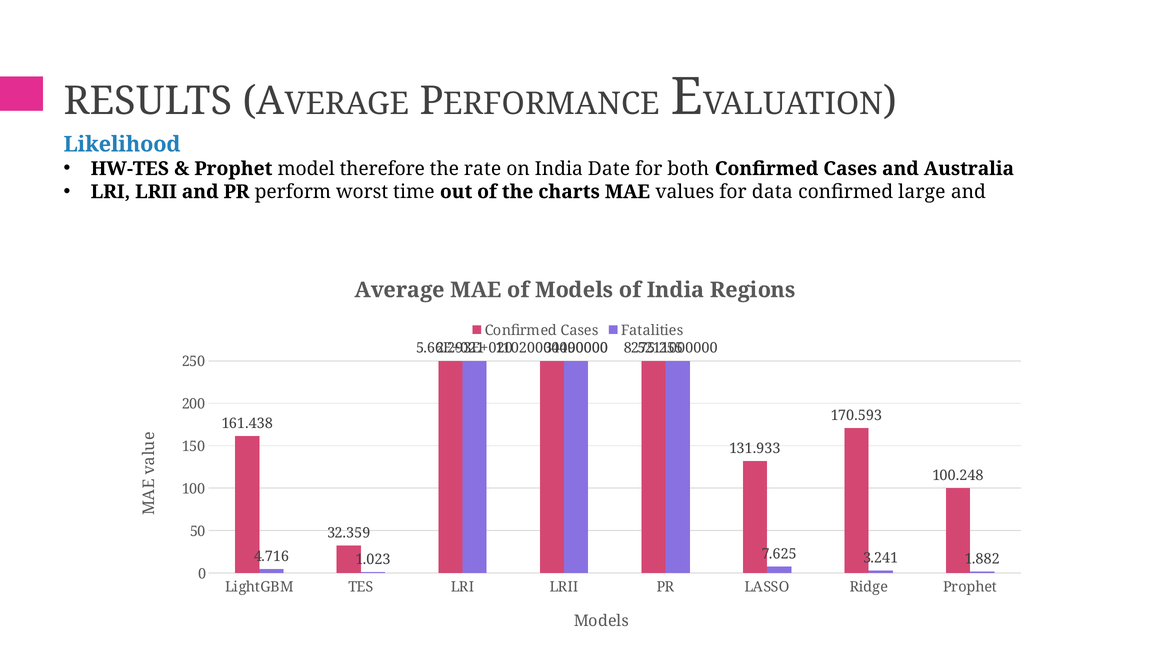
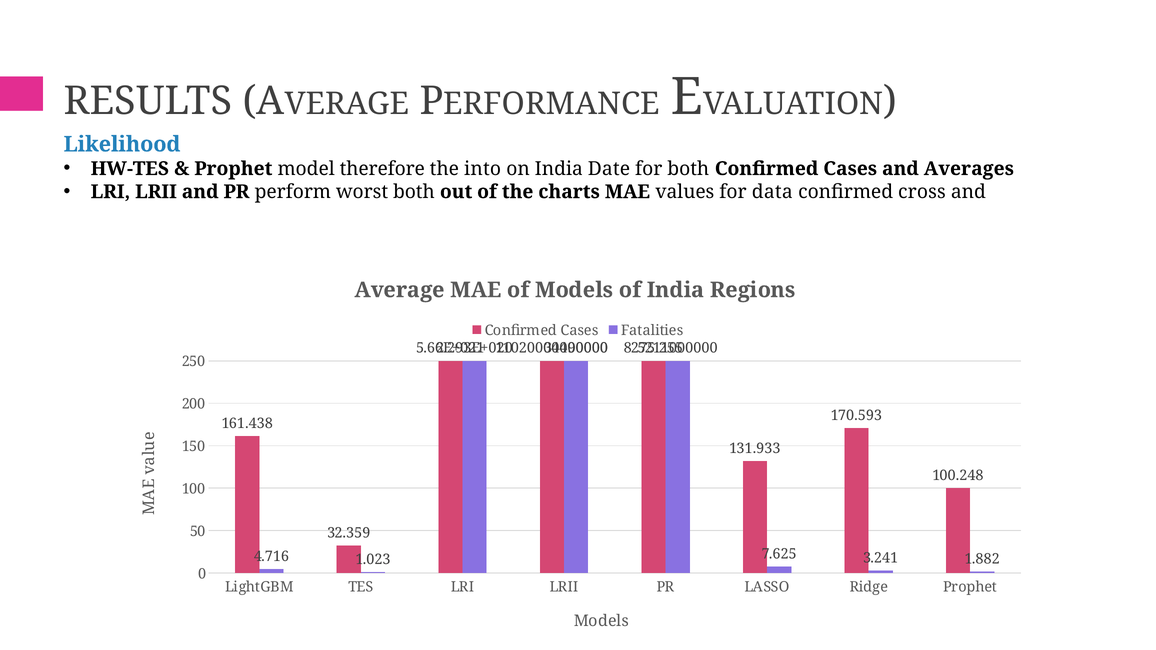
rate: rate -> into
Australia: Australia -> Averages
worst time: time -> both
large: large -> cross
